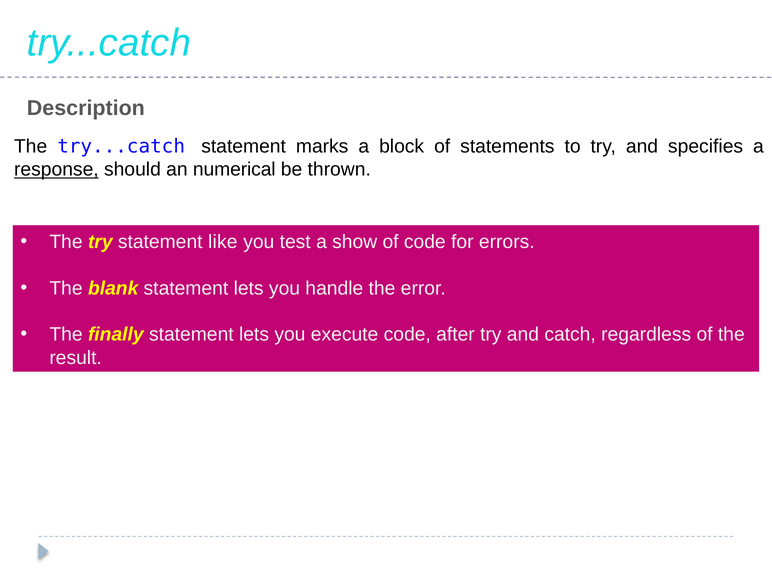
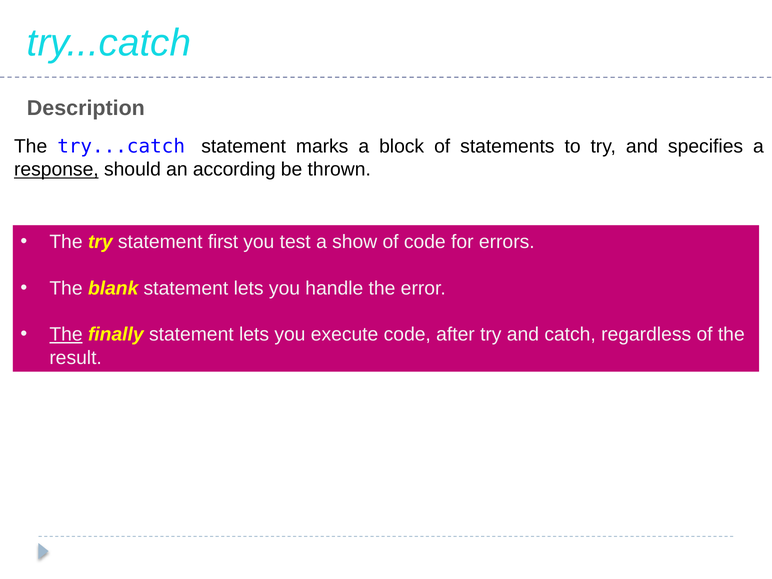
numerical: numerical -> according
like: like -> first
The at (66, 334) underline: none -> present
